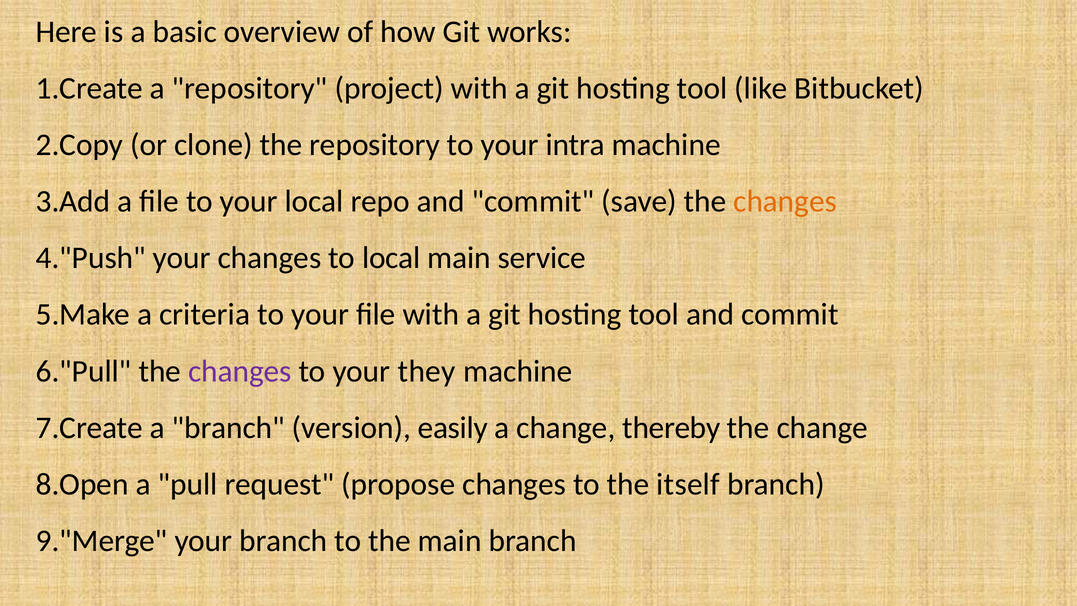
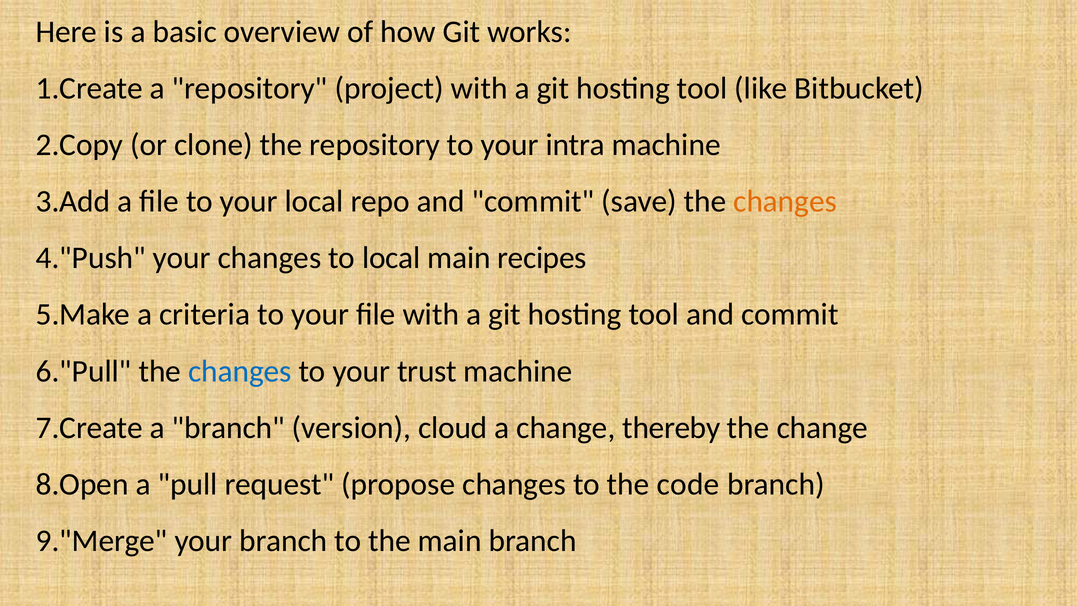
service: service -> recipes
changes at (240, 371) colour: purple -> blue
they: they -> trust
easily: easily -> cloud
itself: itself -> code
